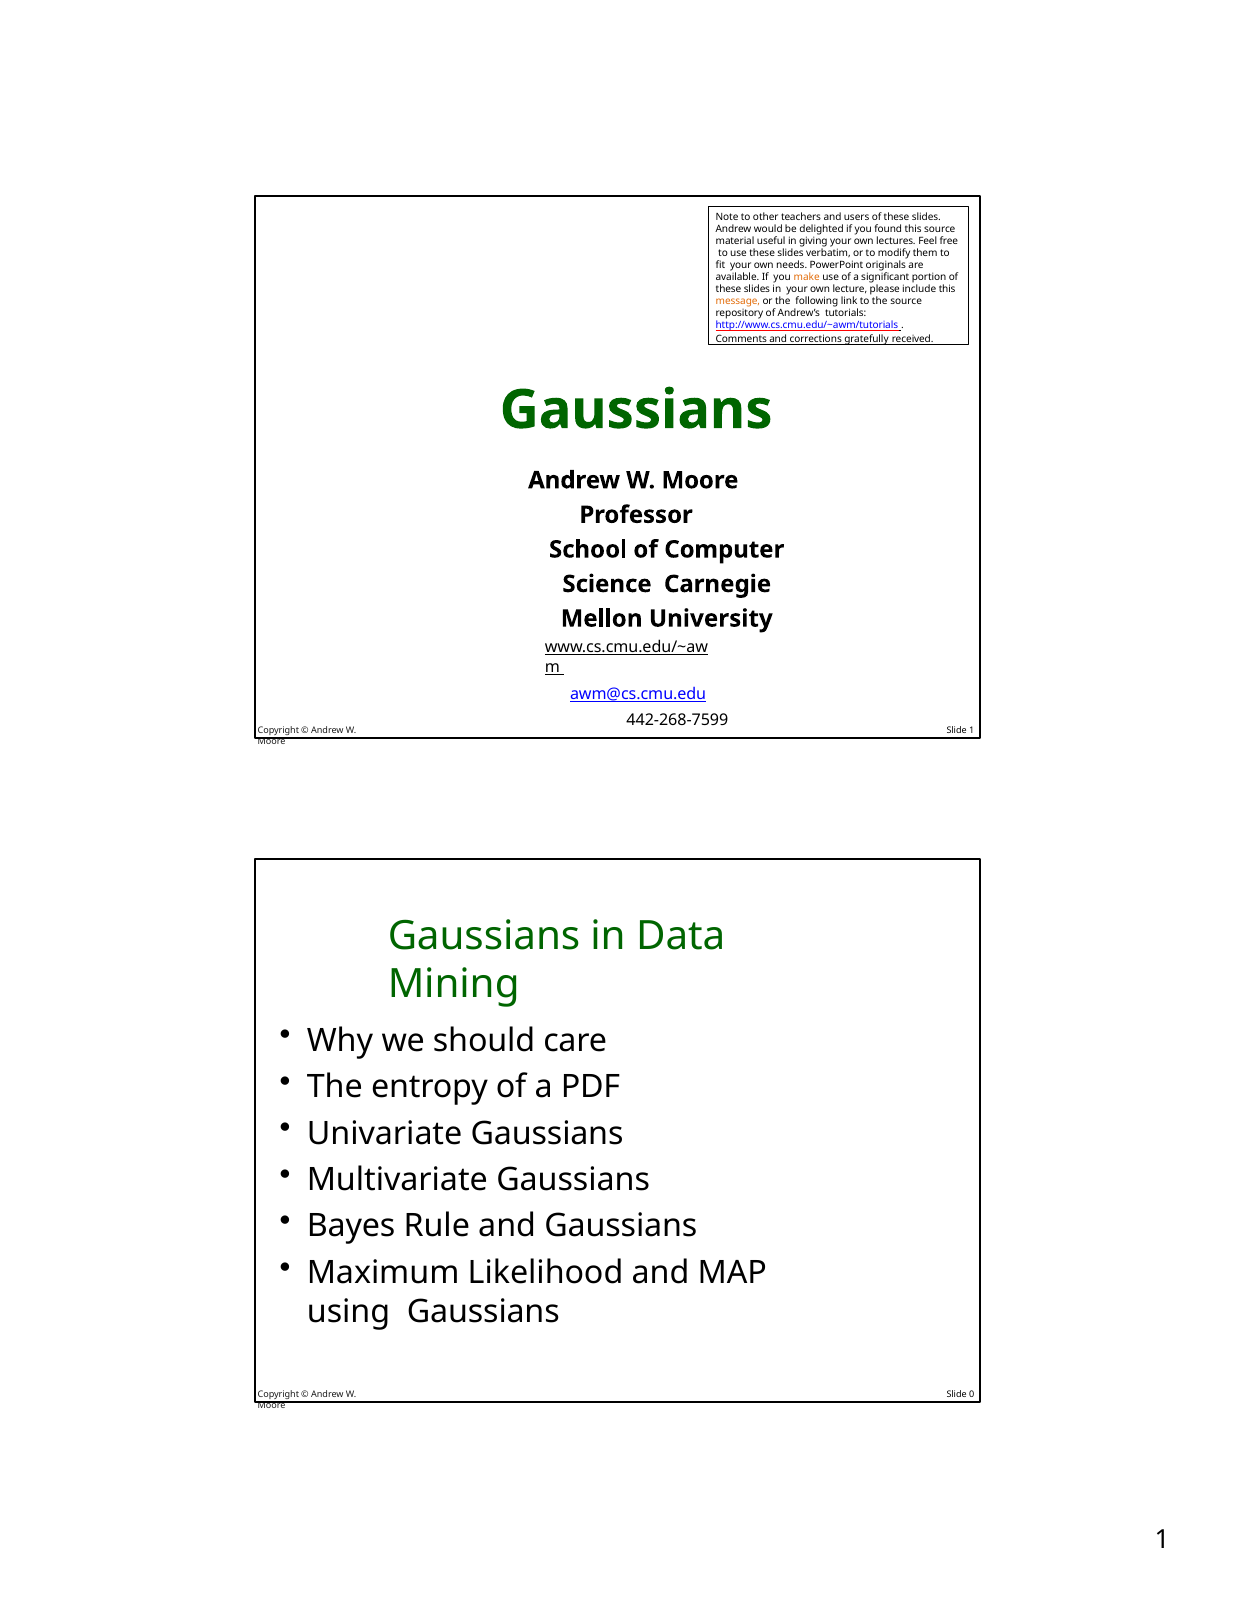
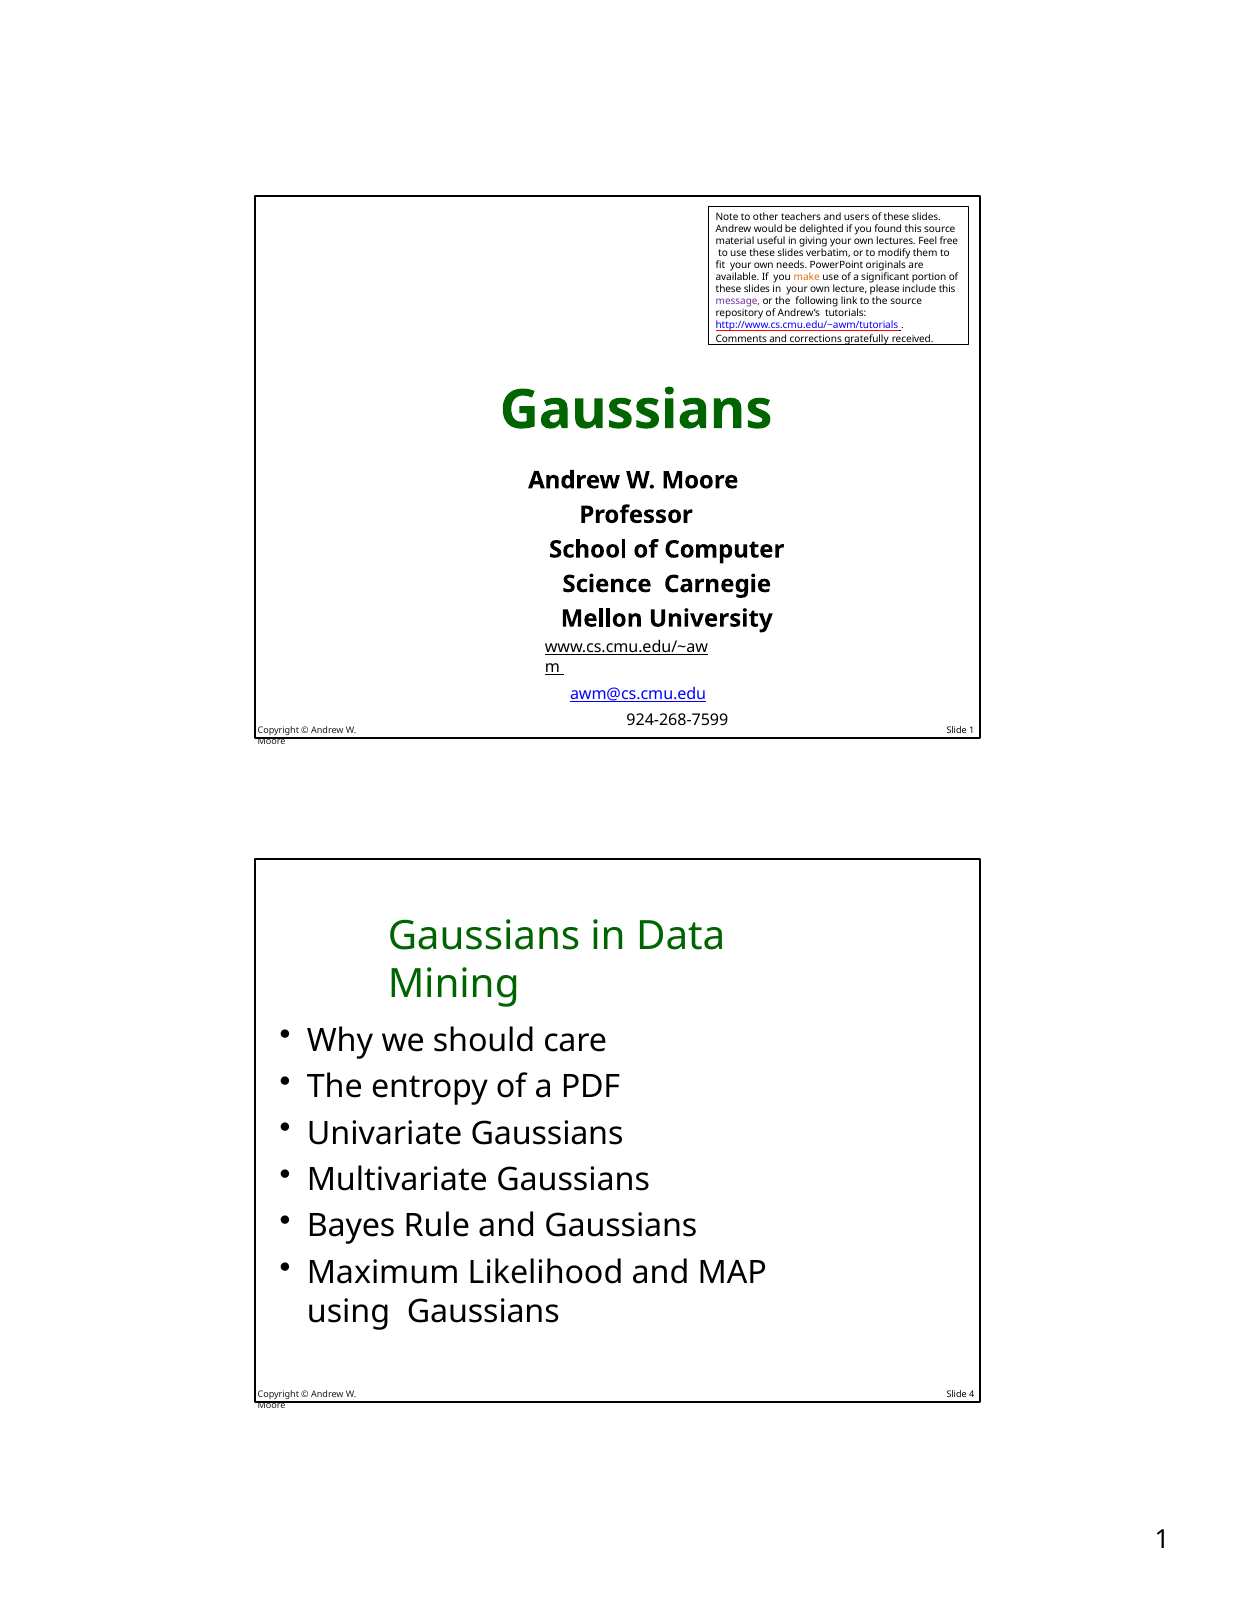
message colour: orange -> purple
442-268-7599: 442-268-7599 -> 924-268-7599
0: 0 -> 4
